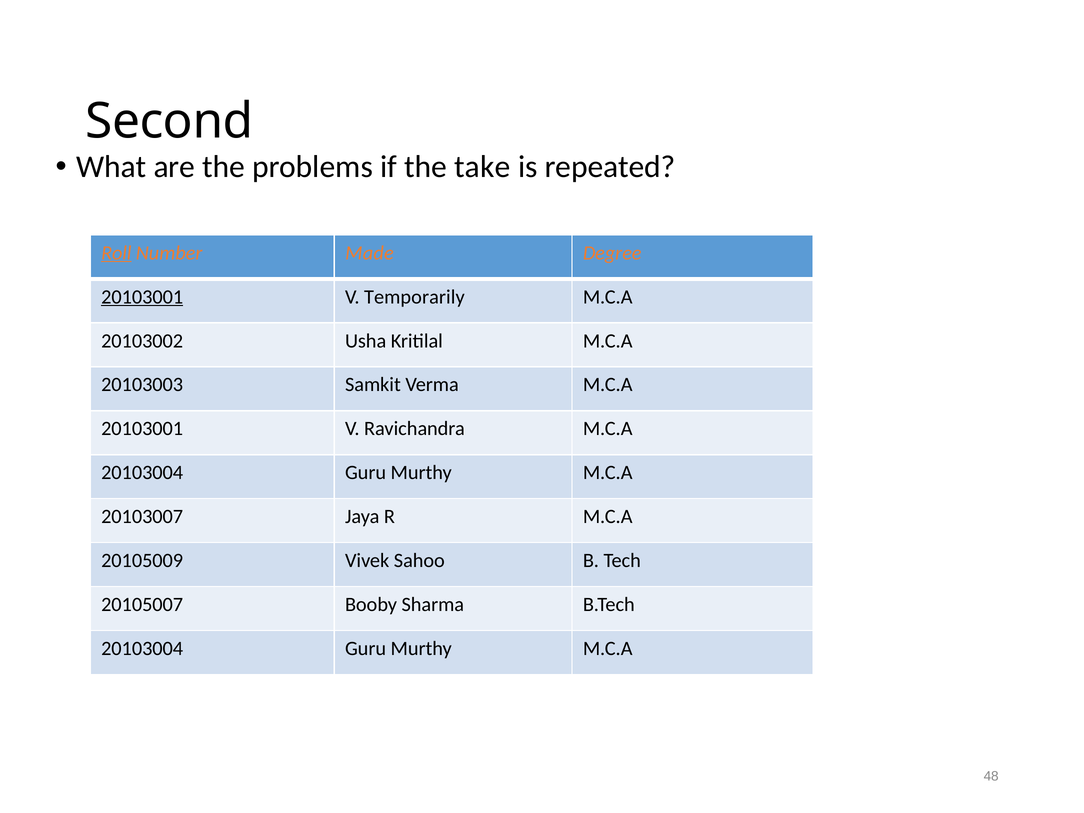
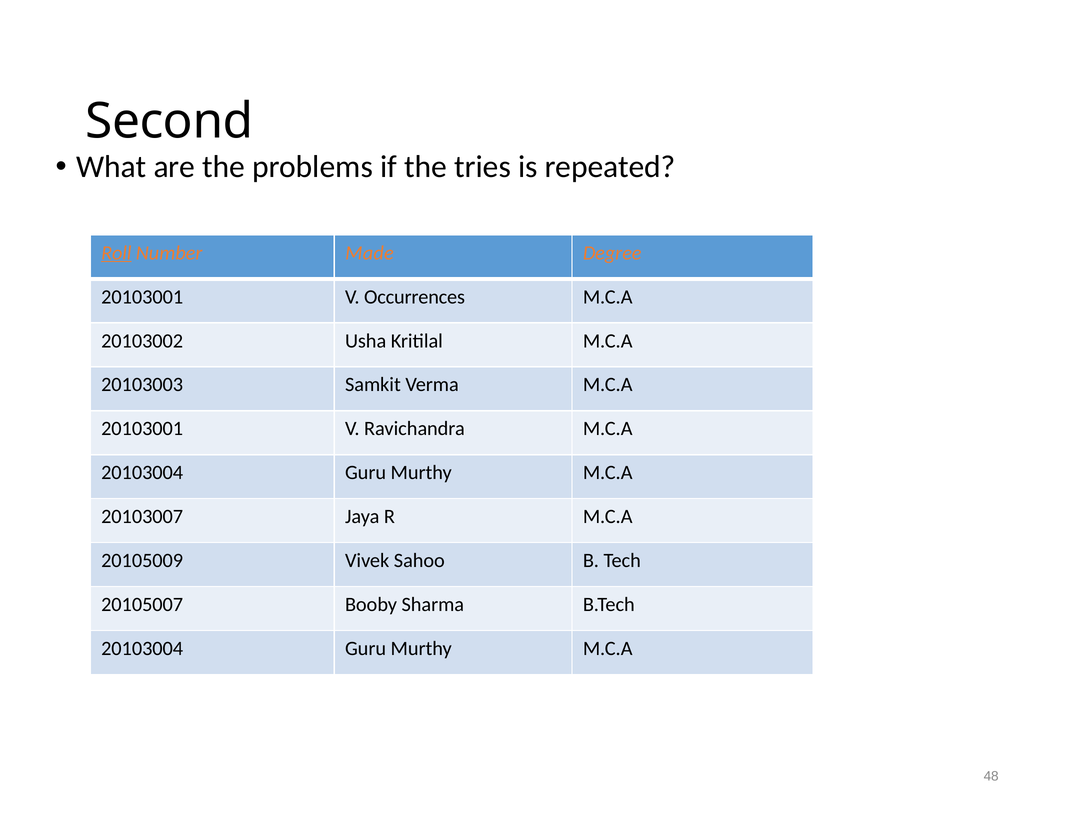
take: take -> tries
20103001 at (142, 297) underline: present -> none
Temporarily: Temporarily -> Occurrences
